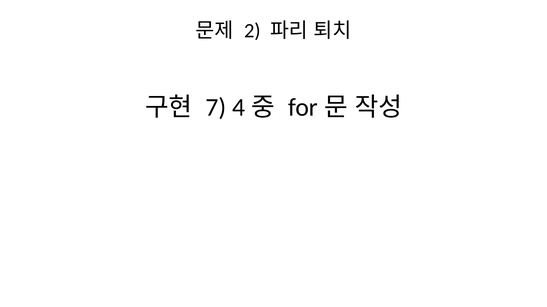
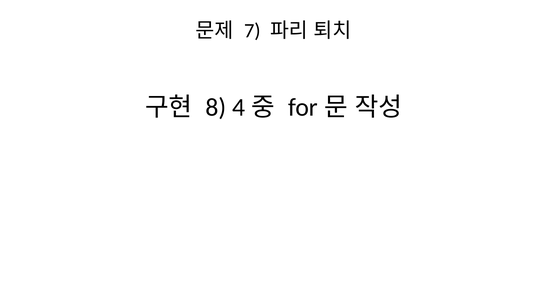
2: 2 -> 7
7: 7 -> 8
